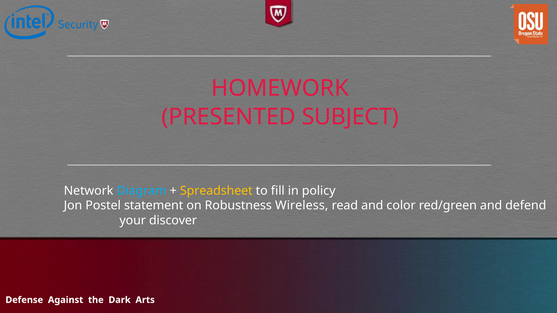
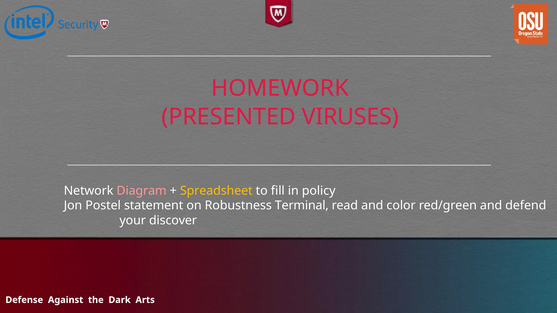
SUBJECT: SUBJECT -> VIRUSES
Diagram colour: light blue -> pink
Wireless: Wireless -> Terminal
